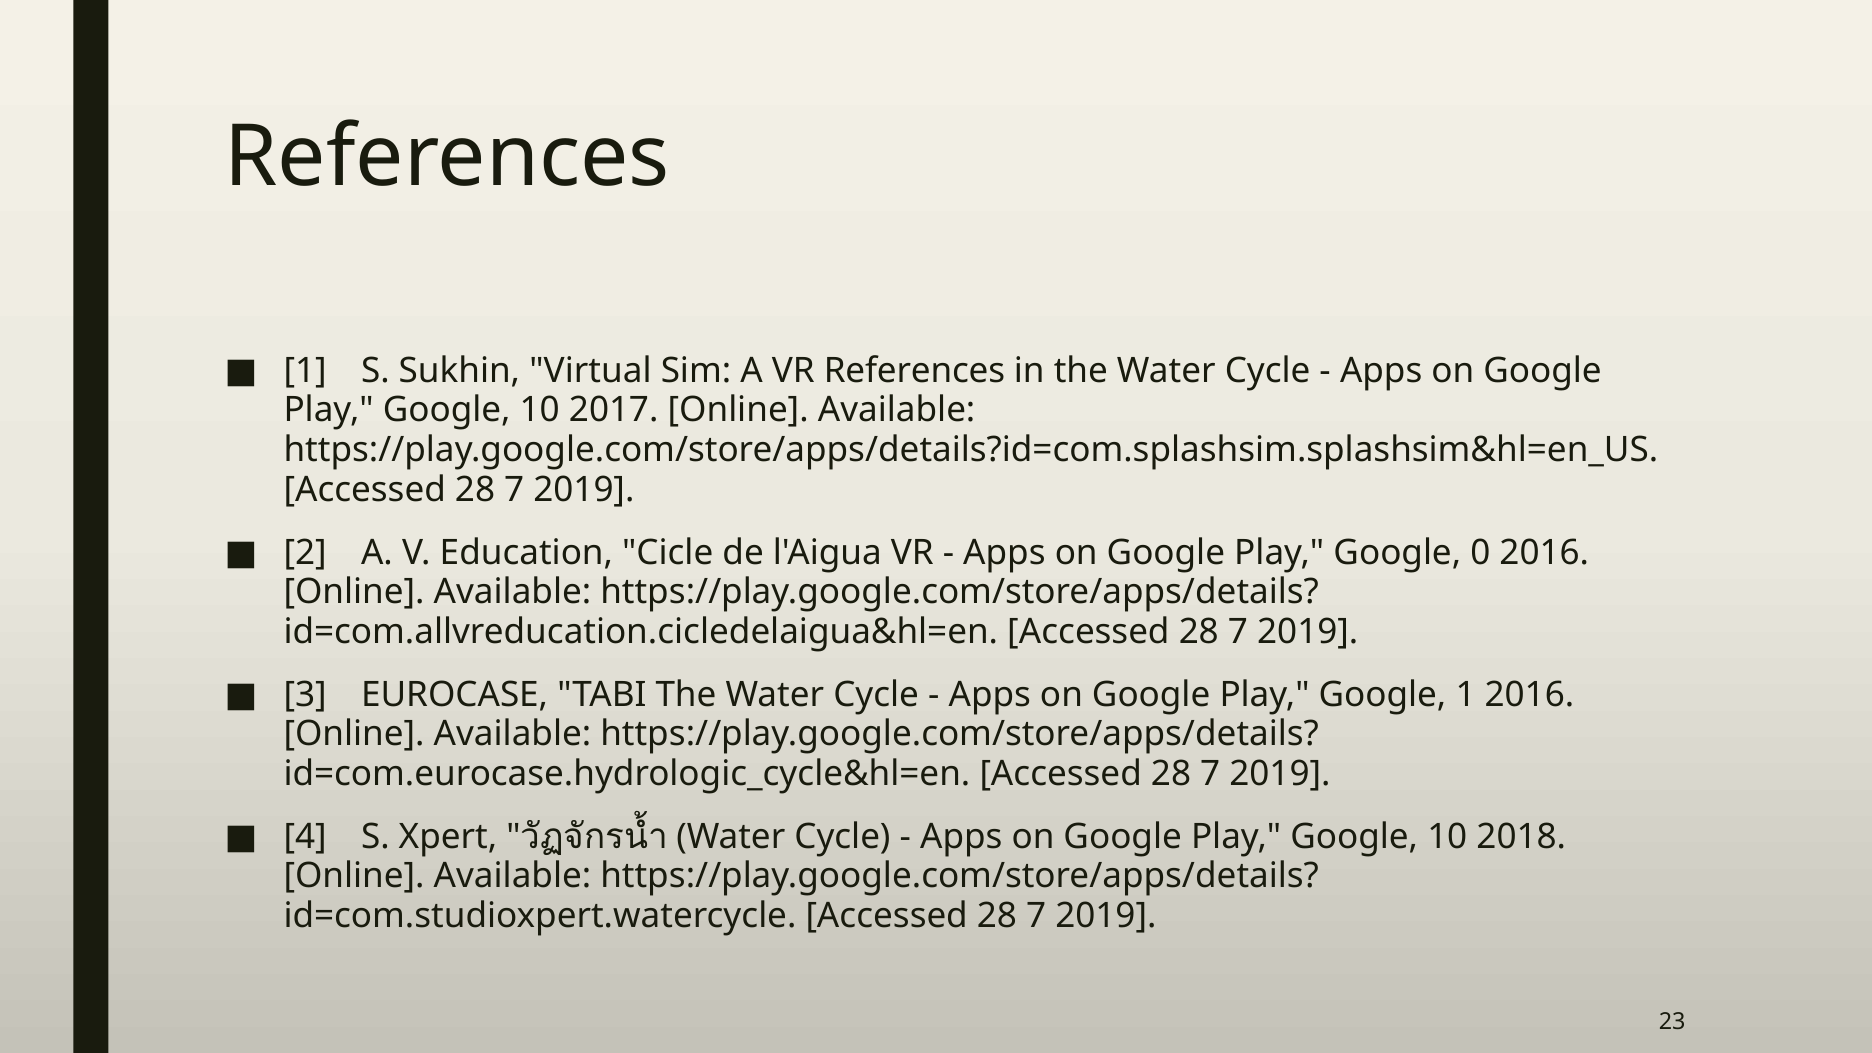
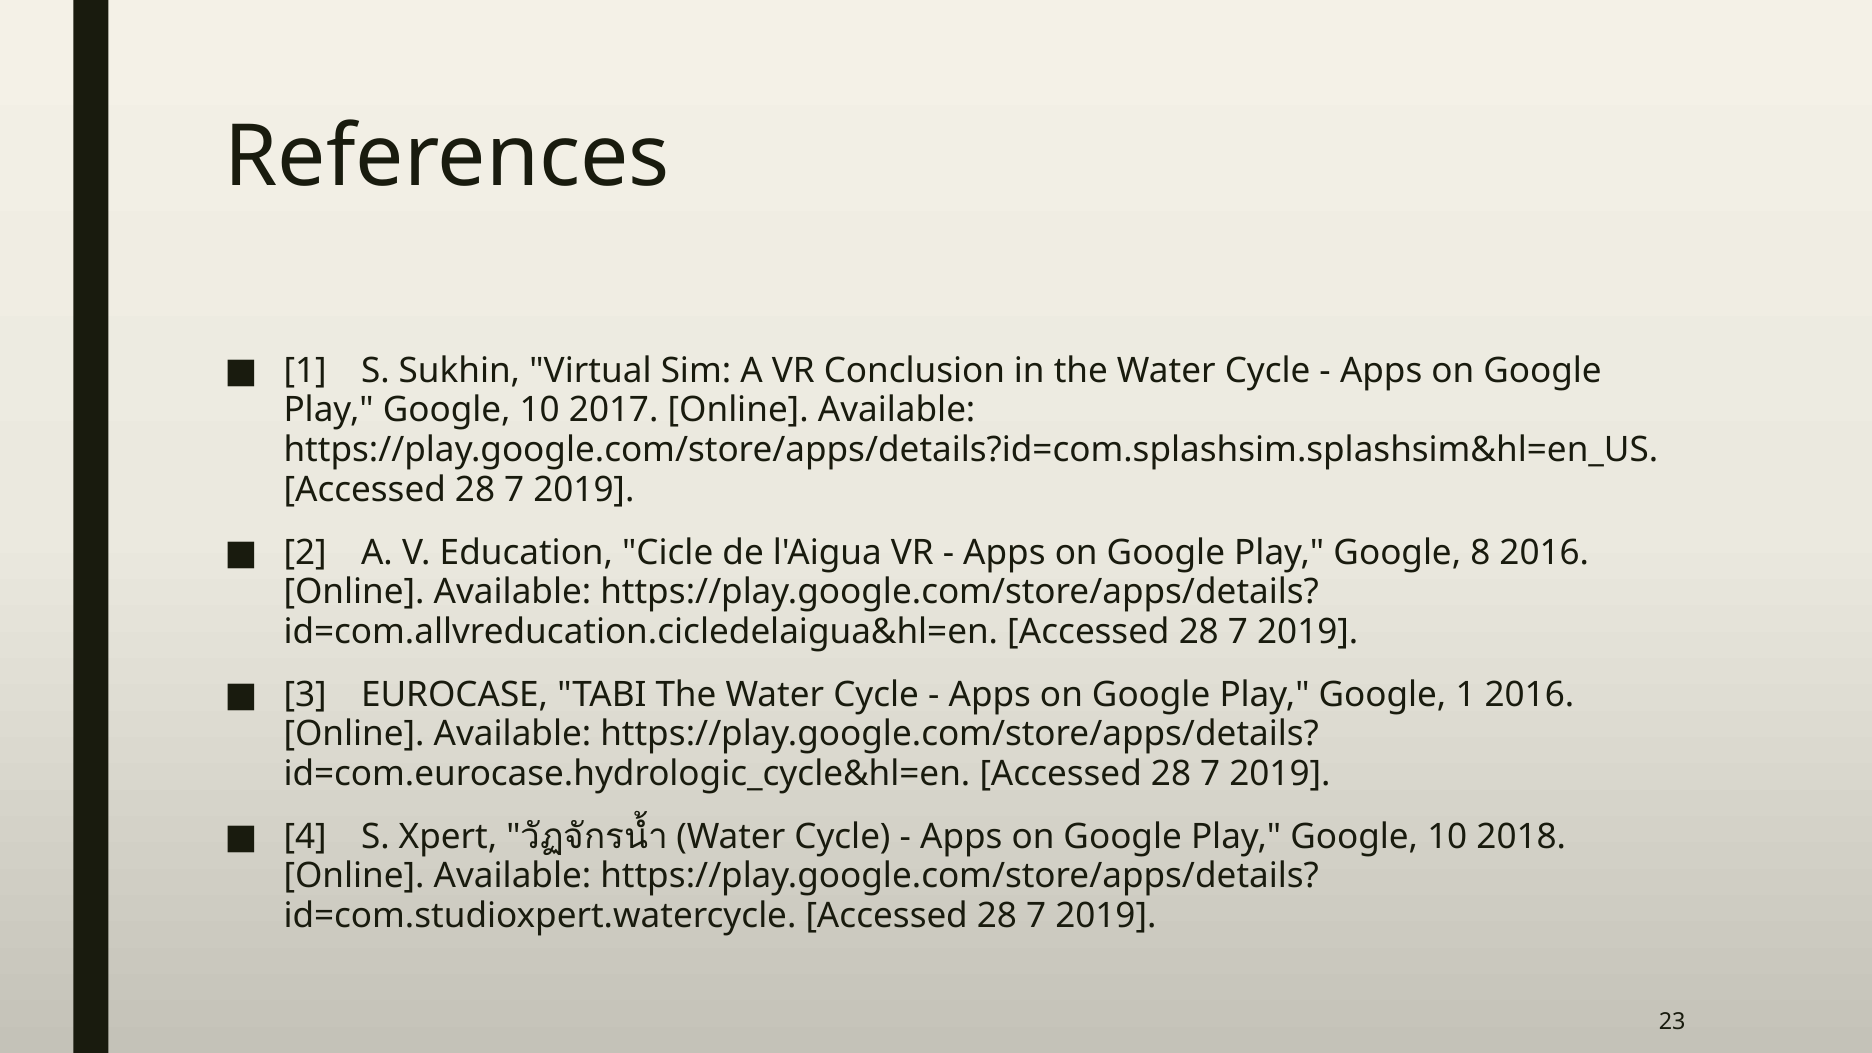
VR References: References -> Conclusion
0: 0 -> 8
